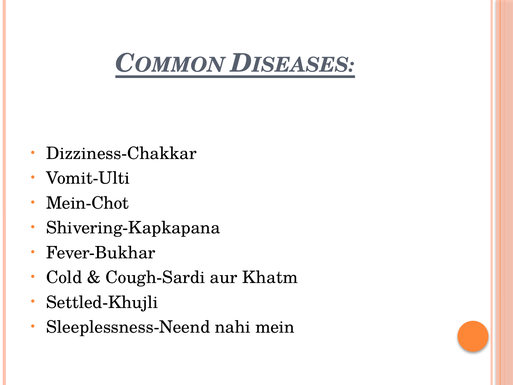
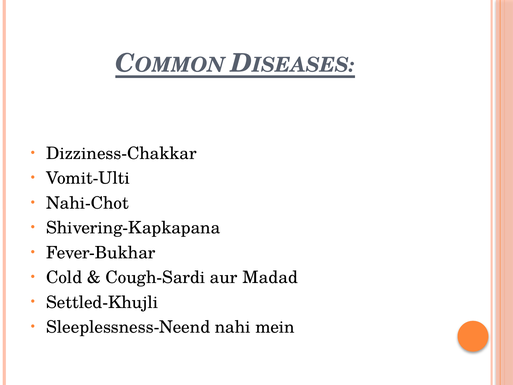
Mein-Chot: Mein-Chot -> Nahi-Chot
Khatm: Khatm -> Madad
